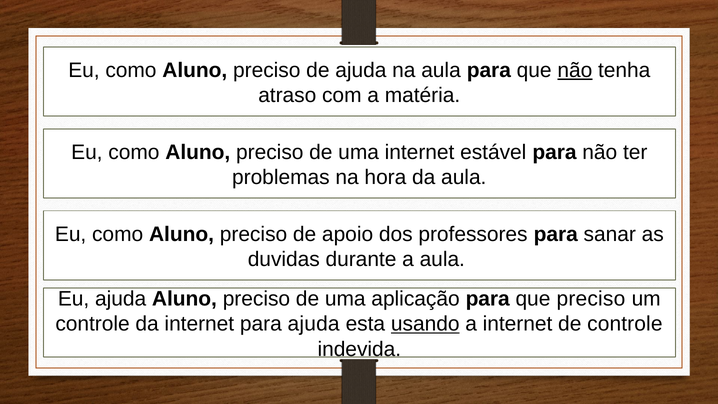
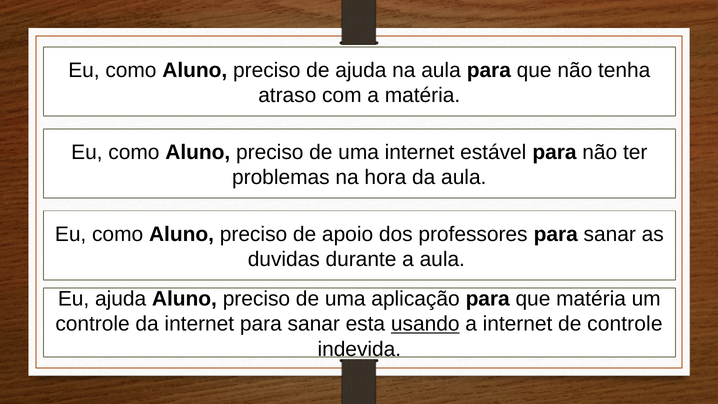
não at (575, 70) underline: present -> none
que preciso: preciso -> matéria
internet para ajuda: ajuda -> sanar
